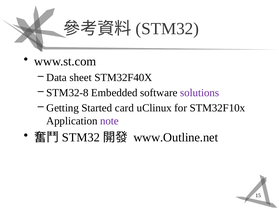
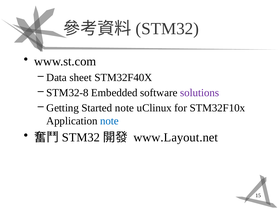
Started card: card -> note
note at (109, 121) colour: purple -> blue
www.Outline.net: www.Outline.net -> www.Layout.net
